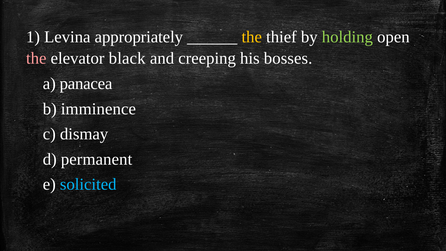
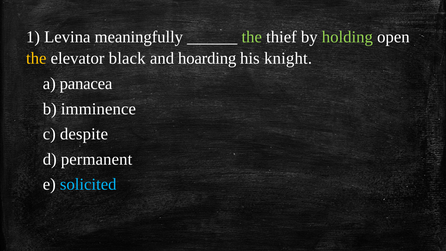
appropriately: appropriately -> meaningfully
the at (252, 37) colour: yellow -> light green
the at (36, 58) colour: pink -> yellow
creeping: creeping -> hoarding
bosses: bosses -> knight
dismay: dismay -> despite
